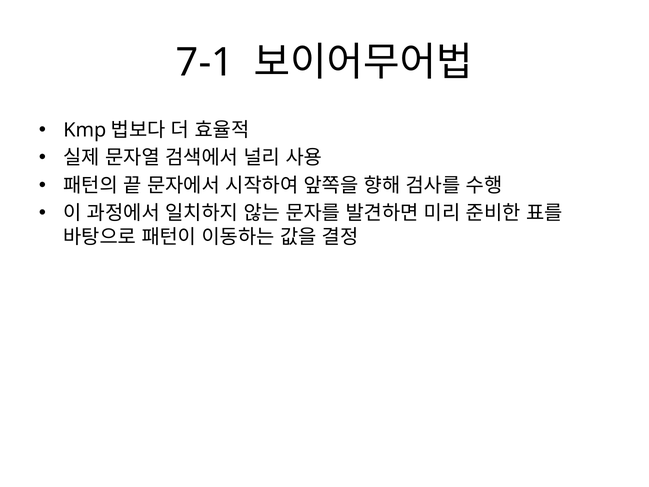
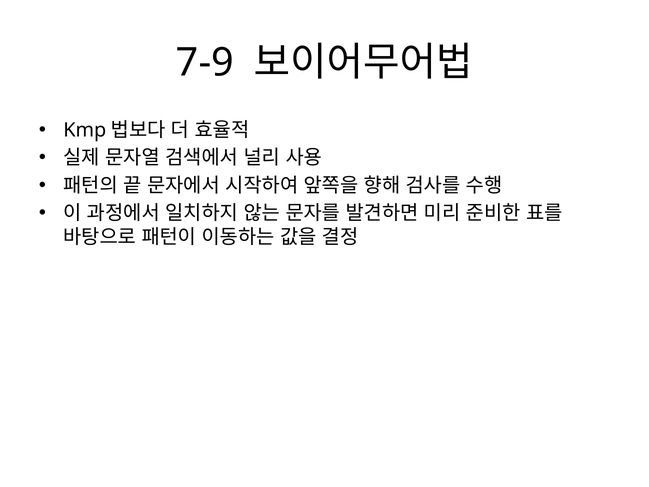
7-1: 7-1 -> 7-9
